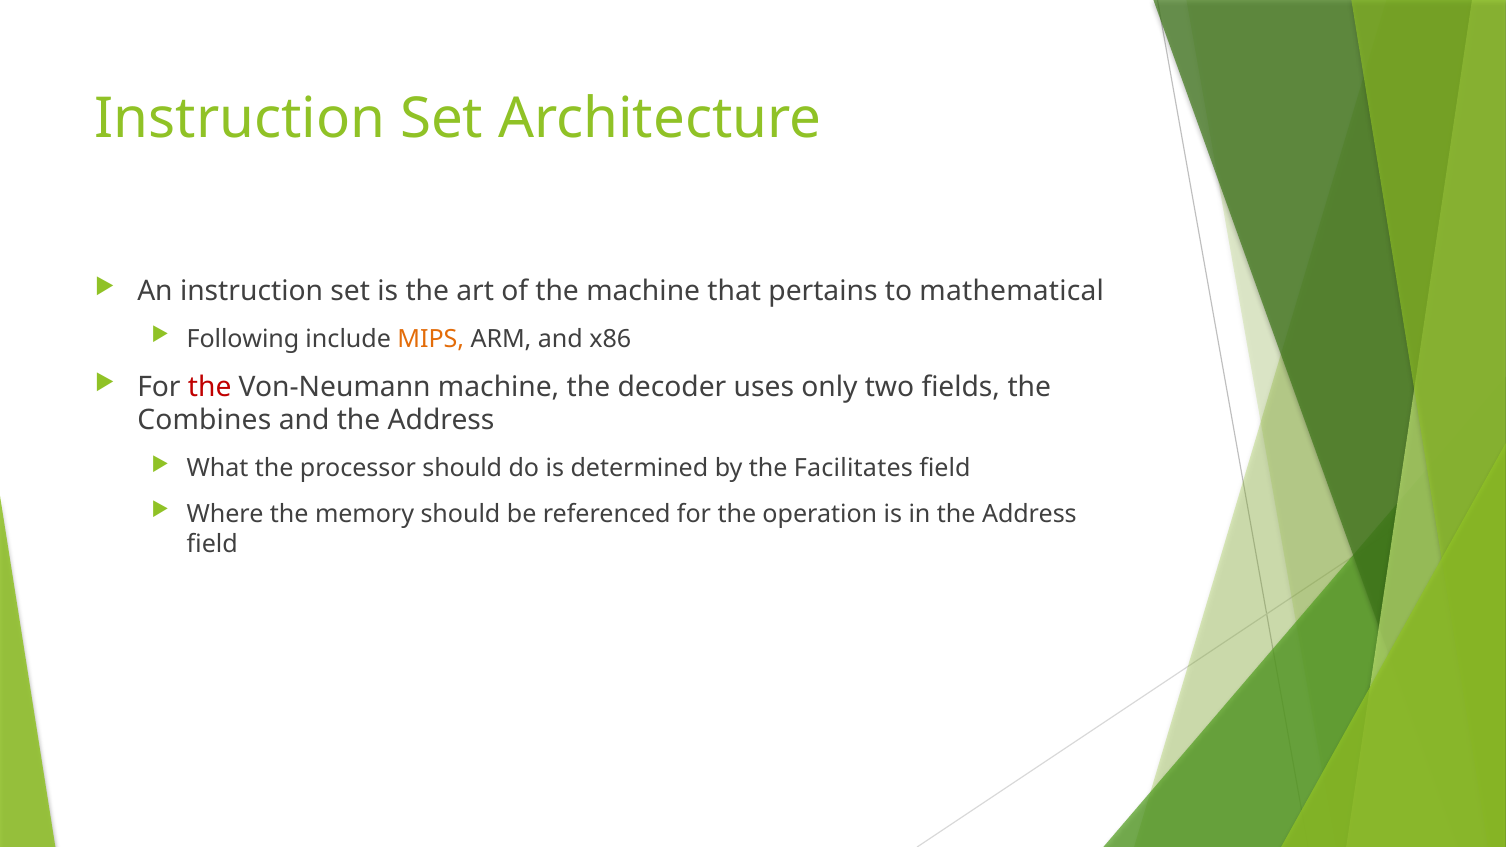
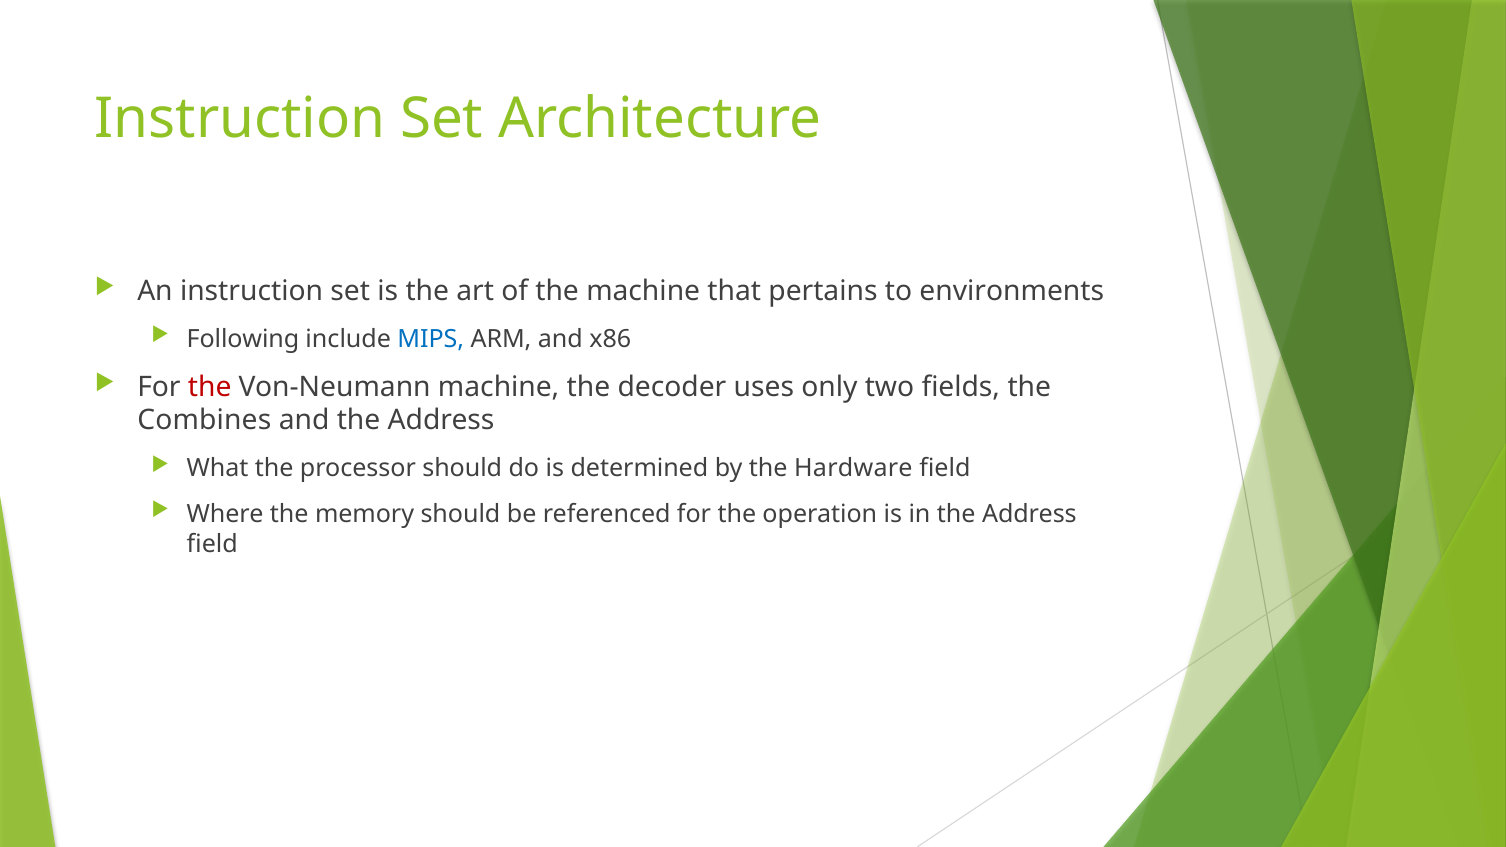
mathematical: mathematical -> environments
MIPS colour: orange -> blue
Facilitates: Facilitates -> Hardware
